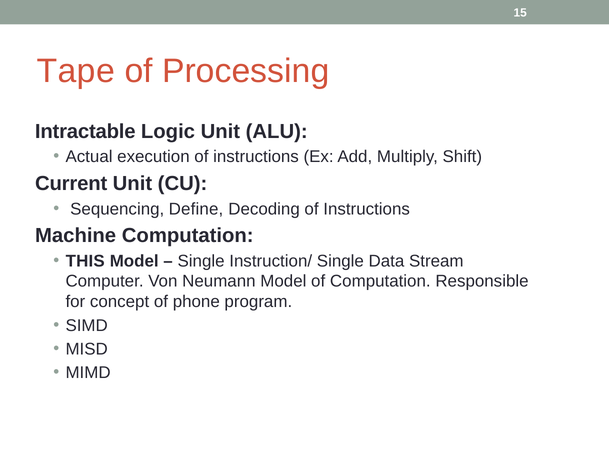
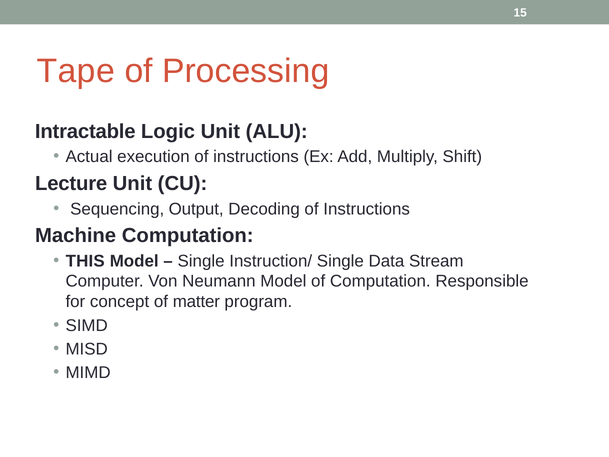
Current: Current -> Lecture
Define: Define -> Output
phone: phone -> matter
